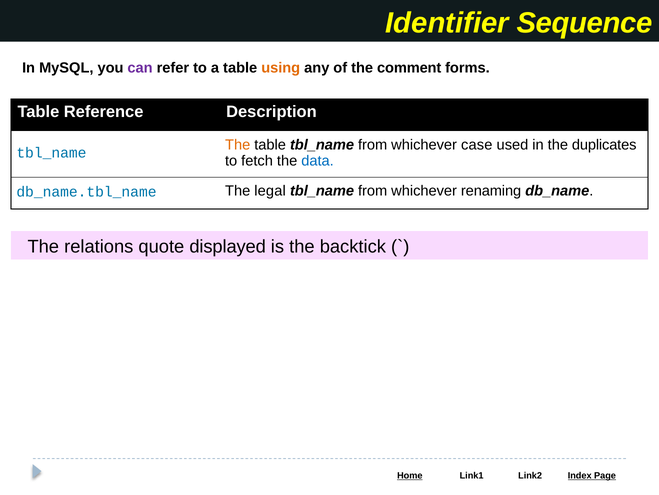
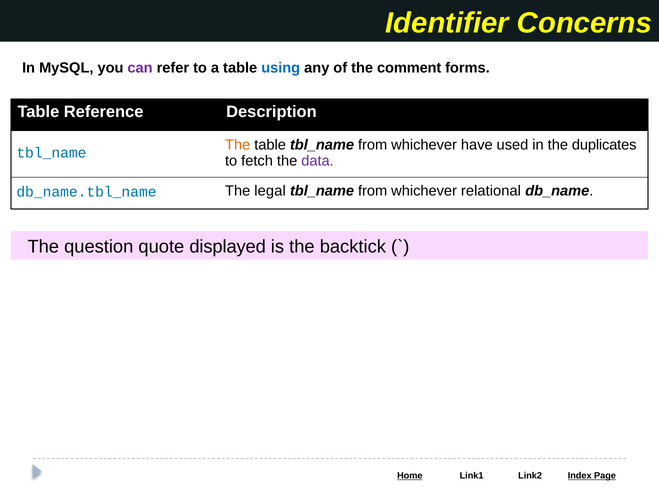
Sequence: Sequence -> Concerns
using colour: orange -> blue
case: case -> have
data colour: blue -> purple
renaming: renaming -> relational
relations: relations -> question
